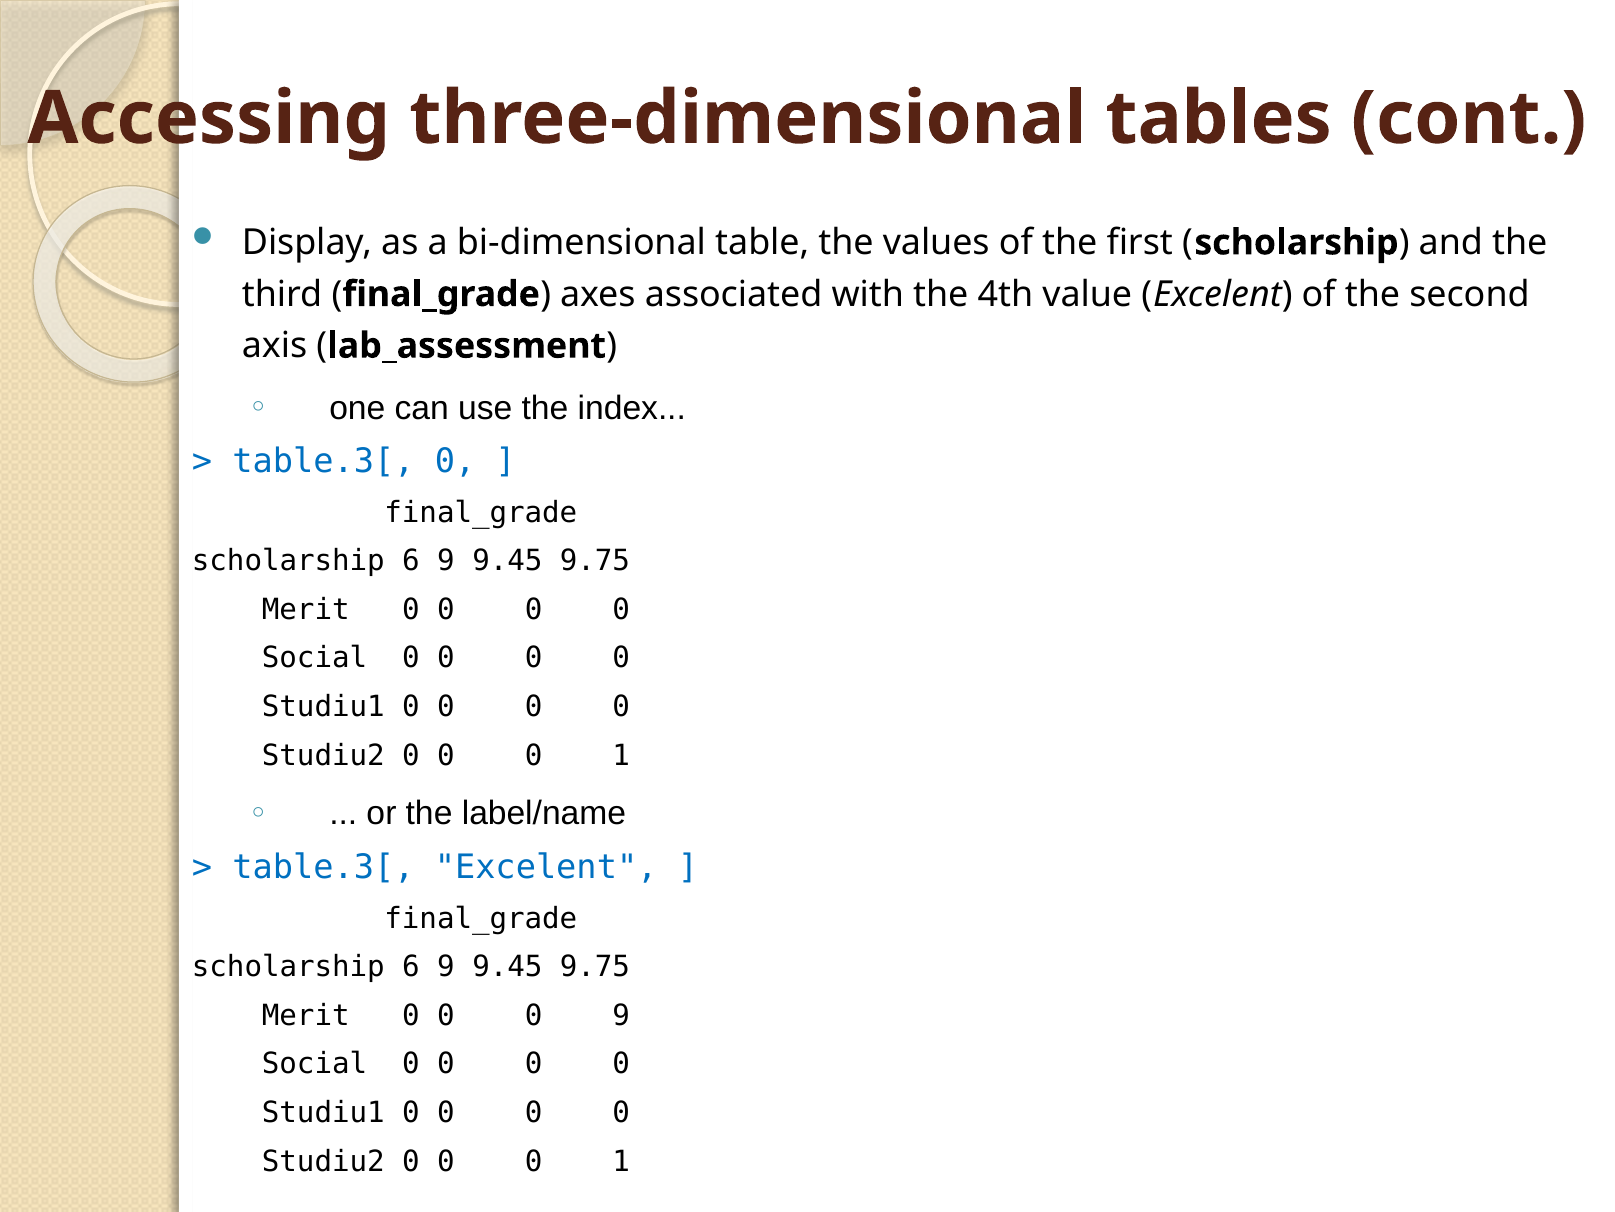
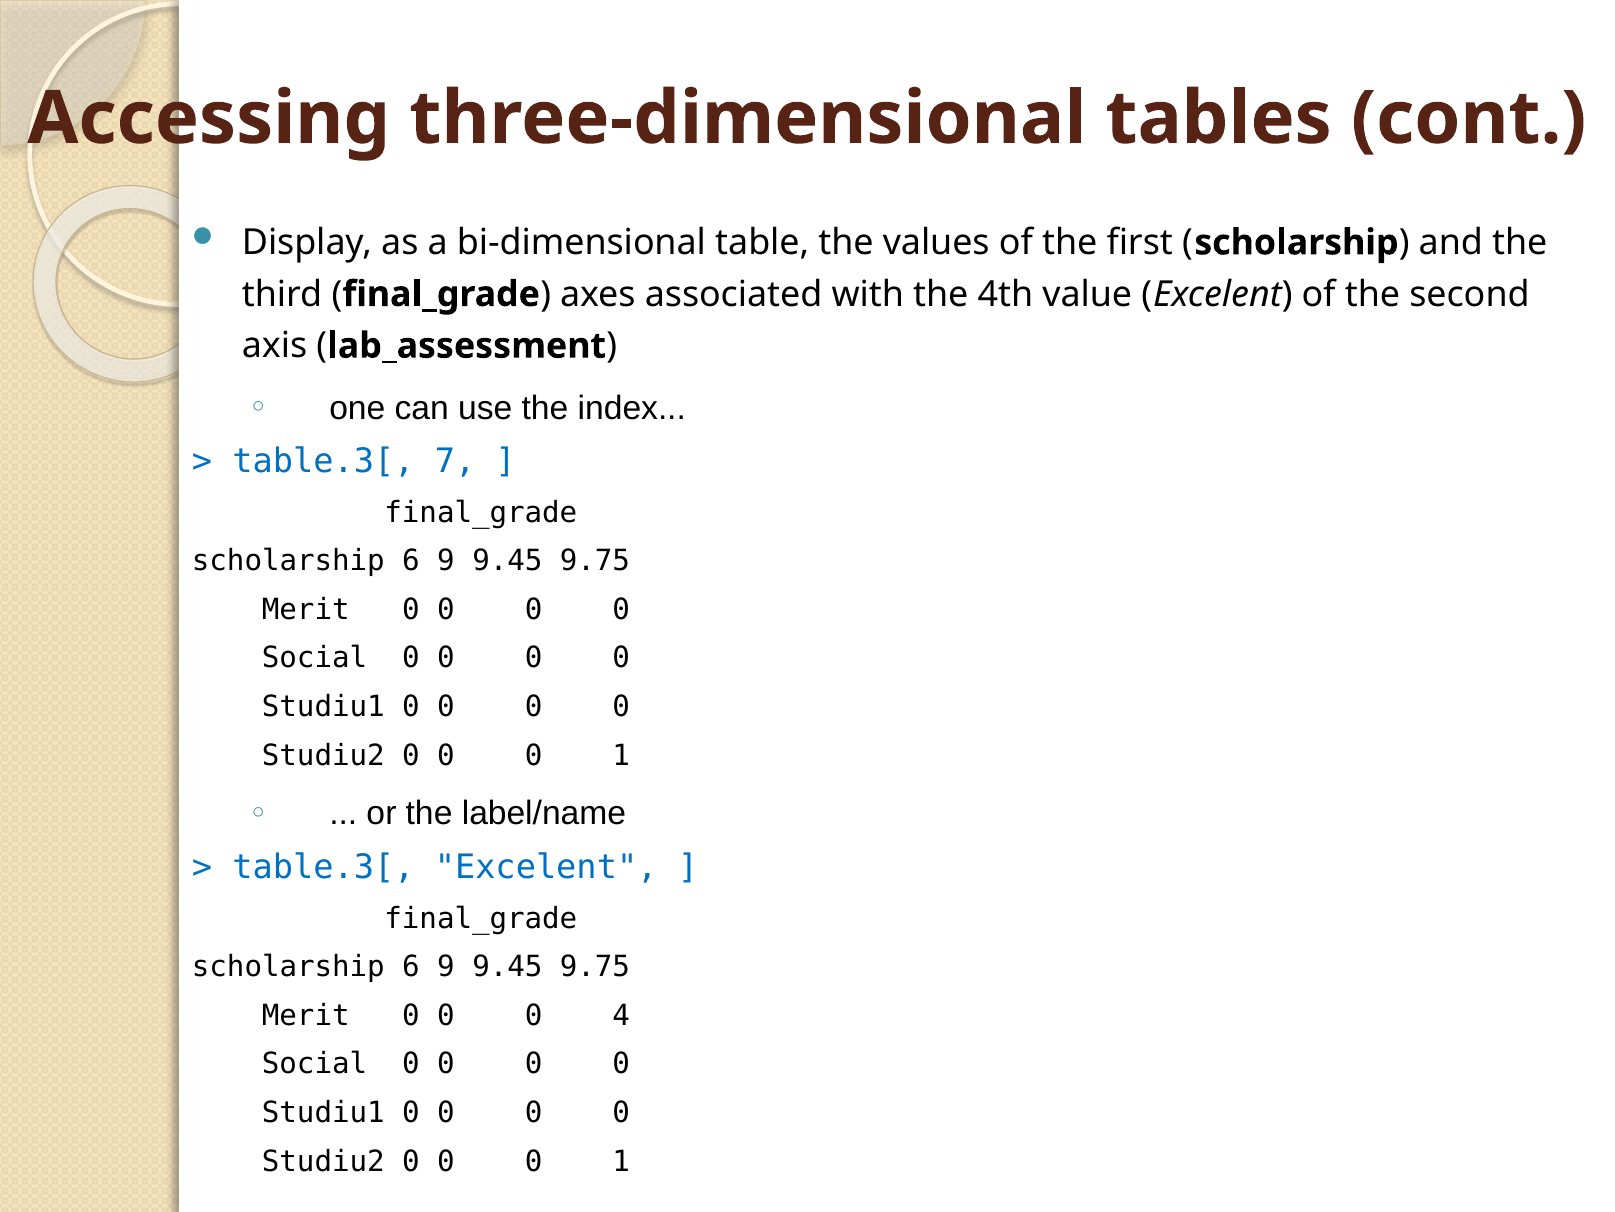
table.3[ 0: 0 -> 7
0 9: 9 -> 4
